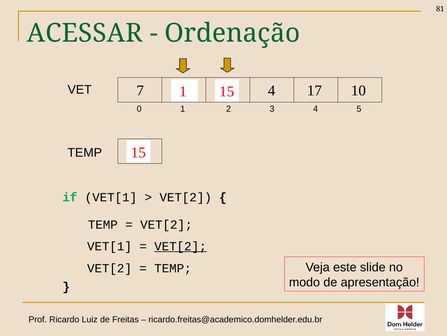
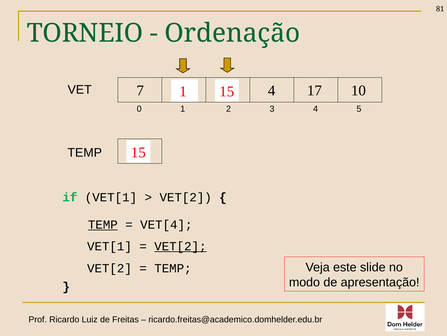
ACESSAR: ACESSAR -> TORNEIO
TEMP at (103, 224) underline: none -> present
VET[2 at (166, 224): VET[2 -> VET[4
